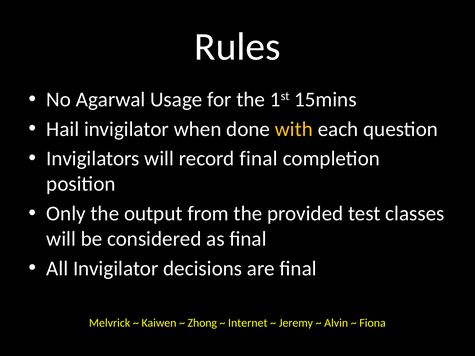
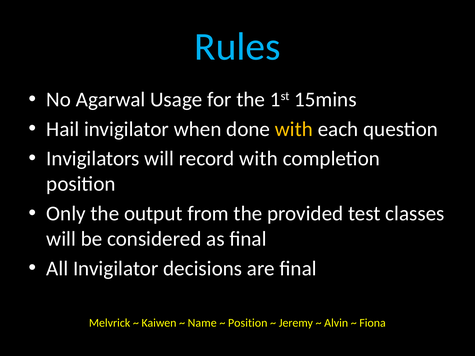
Rules colour: white -> light blue
record final: final -> with
Zhong: Zhong -> Name
Internet at (248, 323): Internet -> Position
